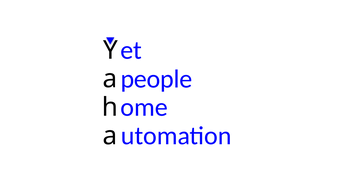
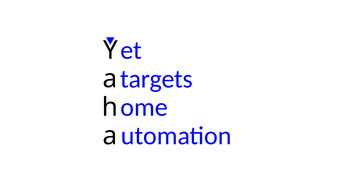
people: people -> targets
